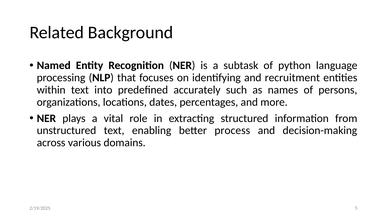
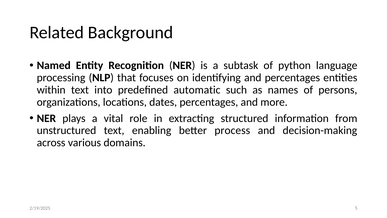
and recruitment: recruitment -> percentages
accurately: accurately -> automatic
